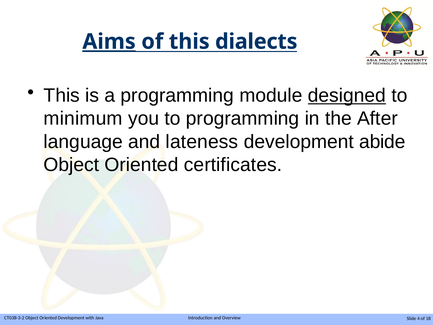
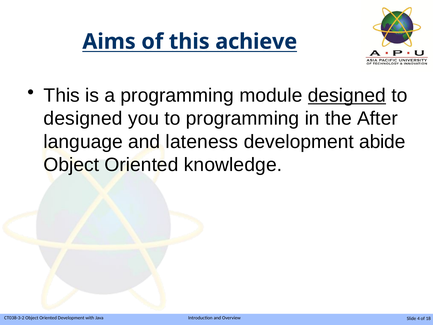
Aims underline: present -> none
dialects: dialects -> achieve
minimum at (83, 119): minimum -> designed
certificates: certificates -> knowledge
